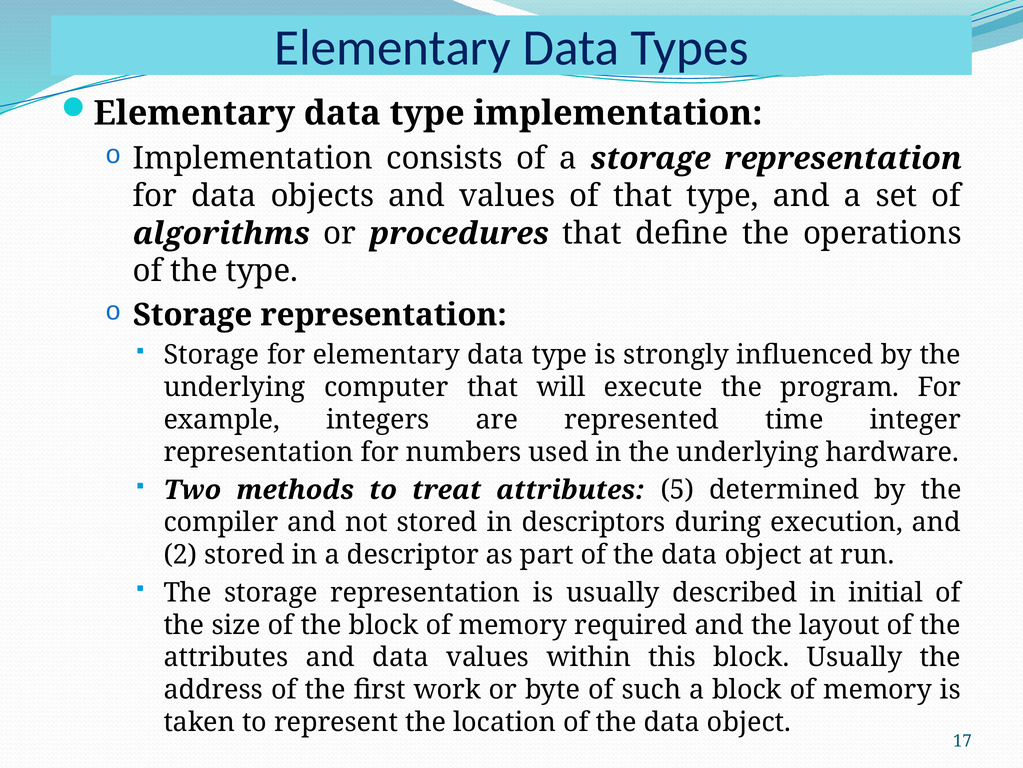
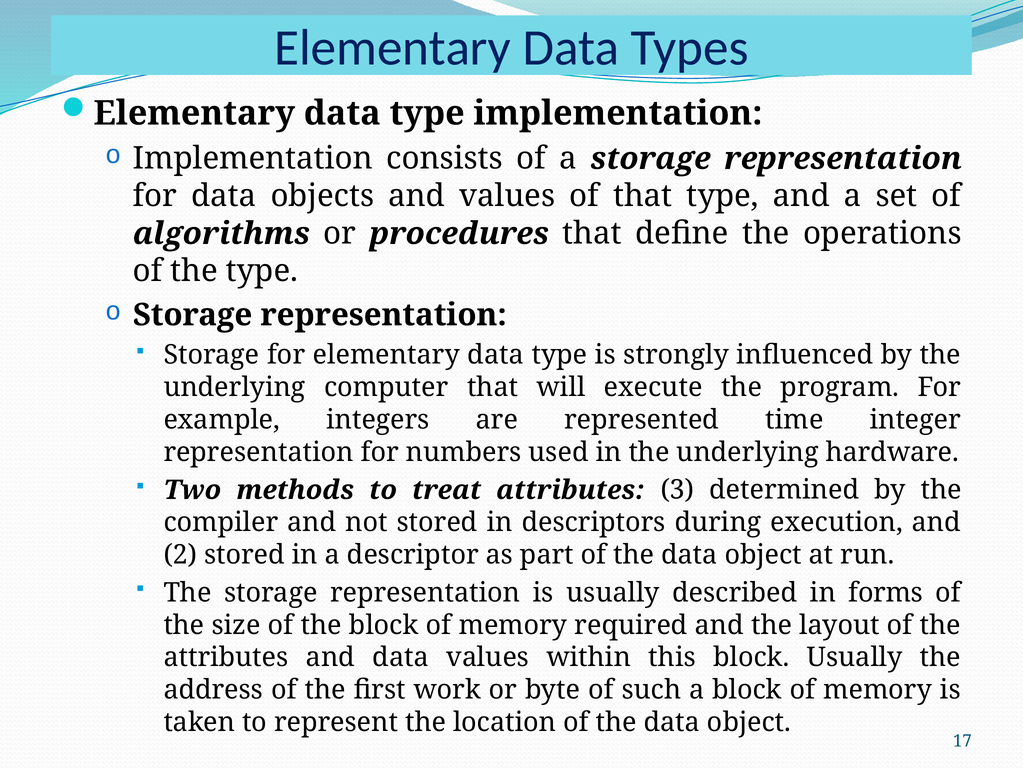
5: 5 -> 3
initial: initial -> forms
